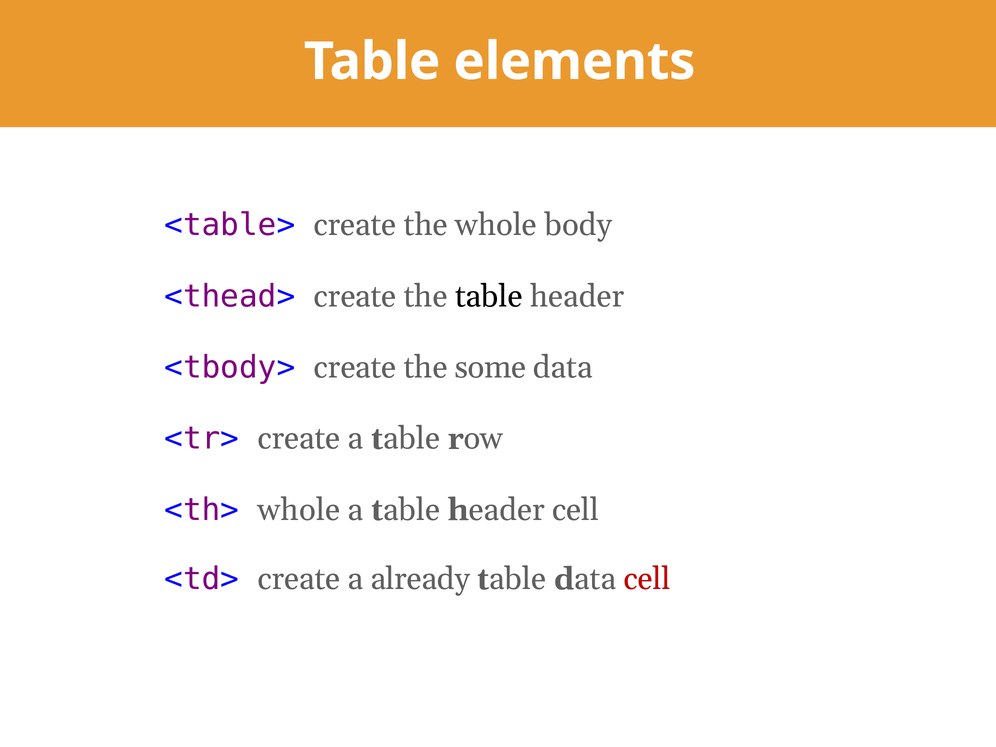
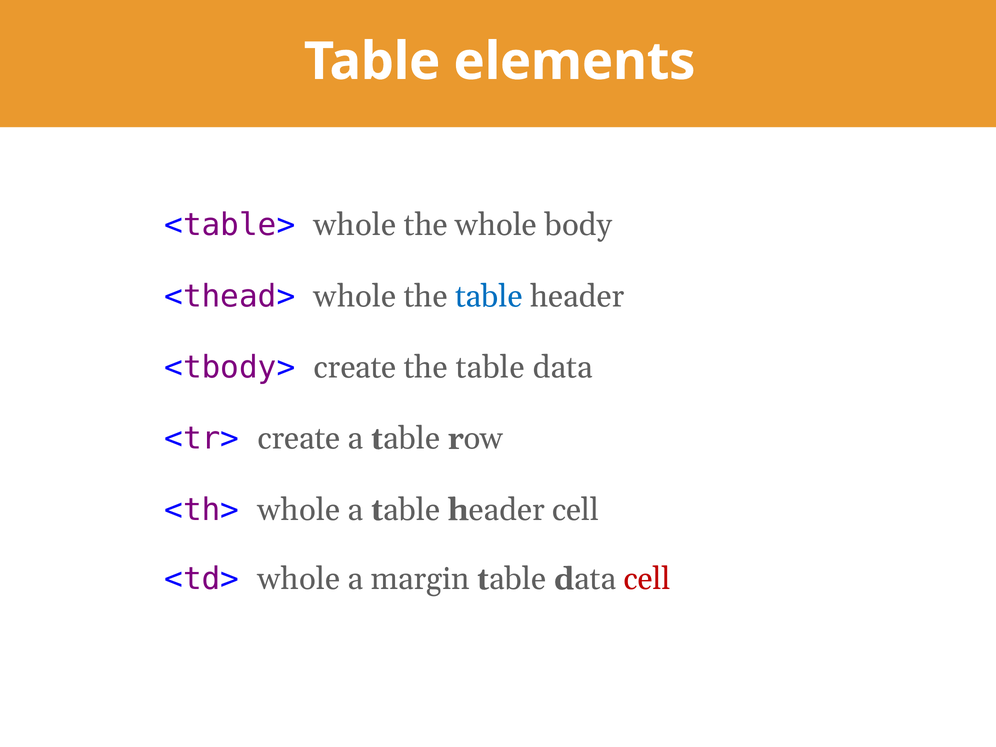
<table> create: create -> whole
<thead> create: create -> whole
table at (489, 296) colour: black -> blue
some at (490, 367): some -> table
<td> create: create -> whole
already: already -> margin
